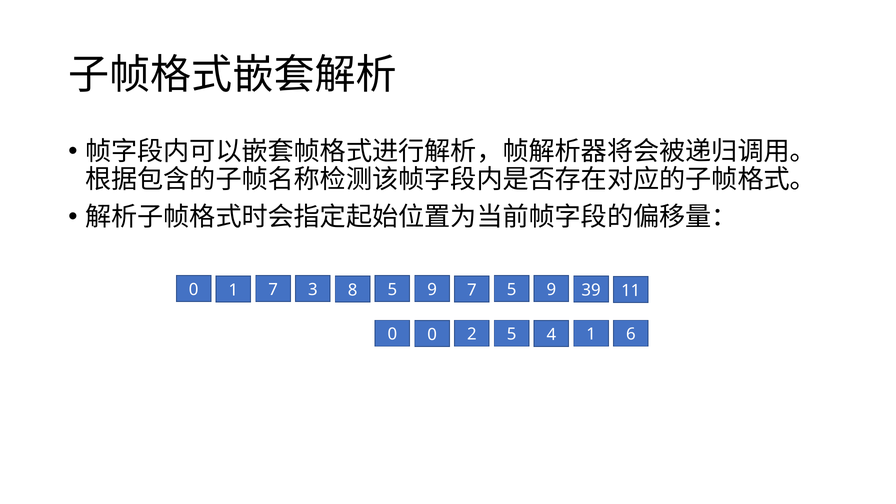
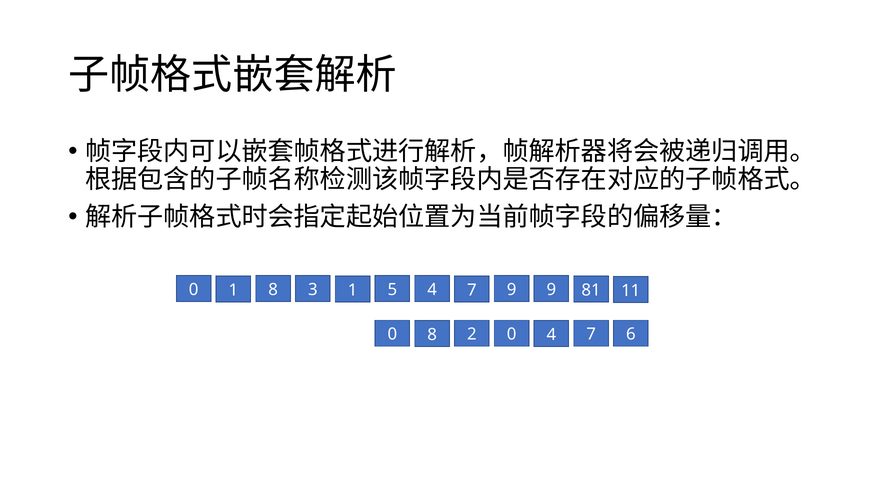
1 7: 7 -> 8
3 8: 8 -> 1
9 at (432, 290): 9 -> 4
7 5: 5 -> 9
39: 39 -> 81
0 0: 0 -> 8
2 5: 5 -> 0
1 at (591, 334): 1 -> 7
